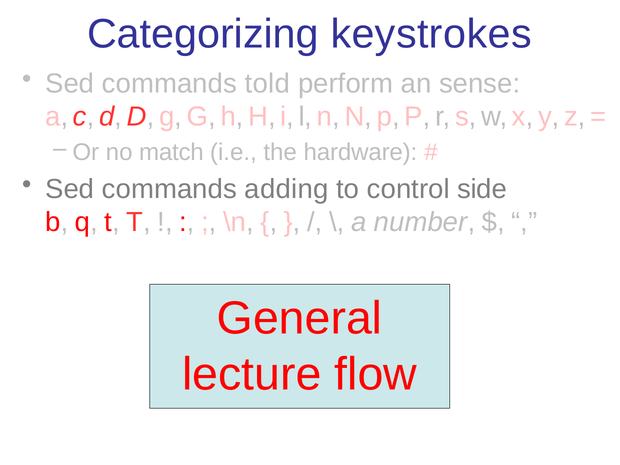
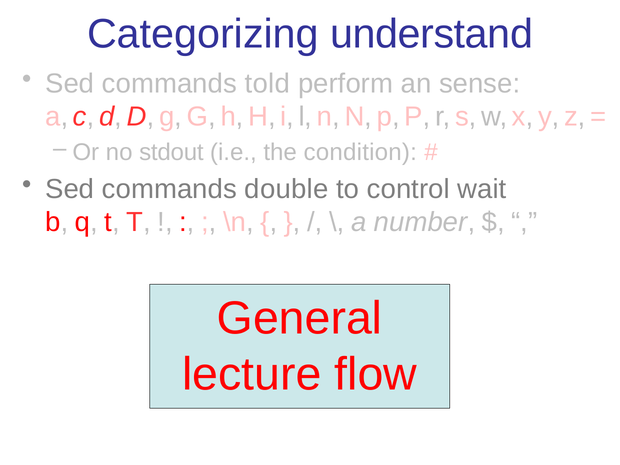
keystrokes: keystrokes -> understand
match: match -> stdout
hardware: hardware -> condition
adding: adding -> double
side: side -> wait
